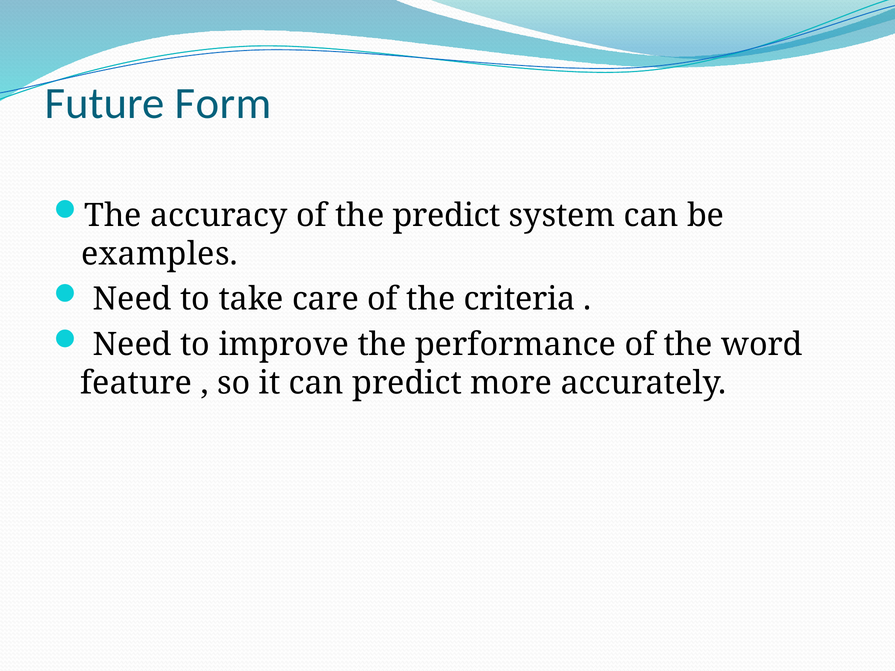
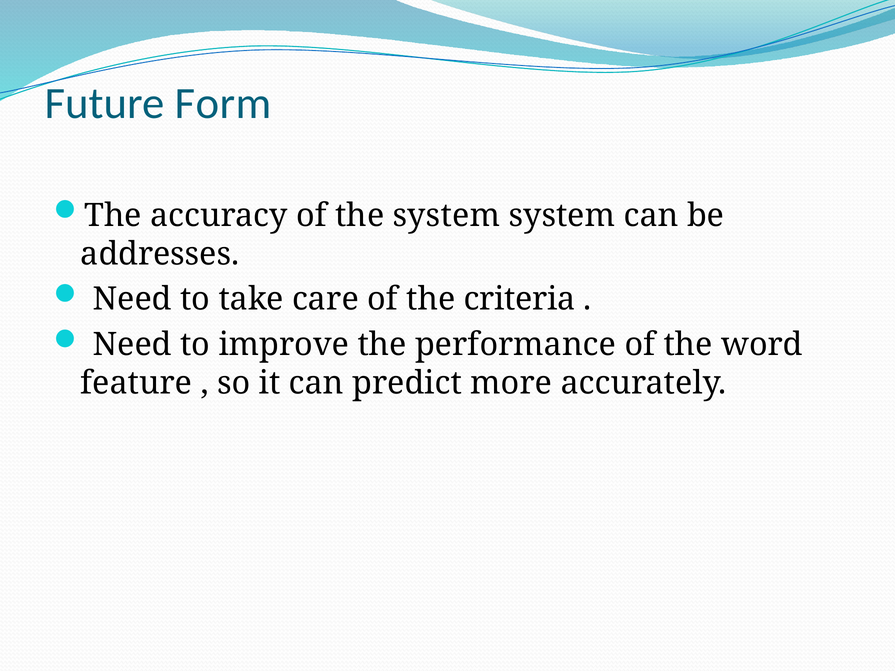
the predict: predict -> system
examples: examples -> addresses
